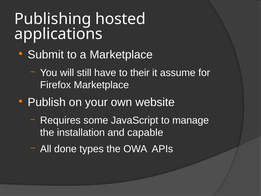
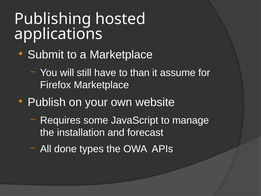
their: their -> than
capable: capable -> forecast
